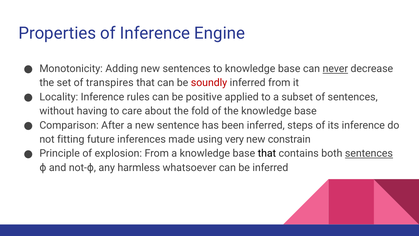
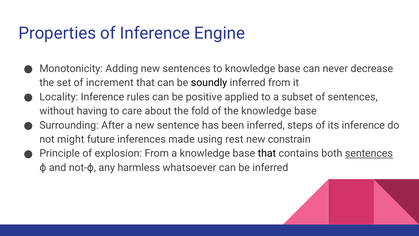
never underline: present -> none
transpires: transpires -> increment
soundly colour: red -> black
Comparison: Comparison -> Surrounding
fitting: fitting -> might
very: very -> rest
